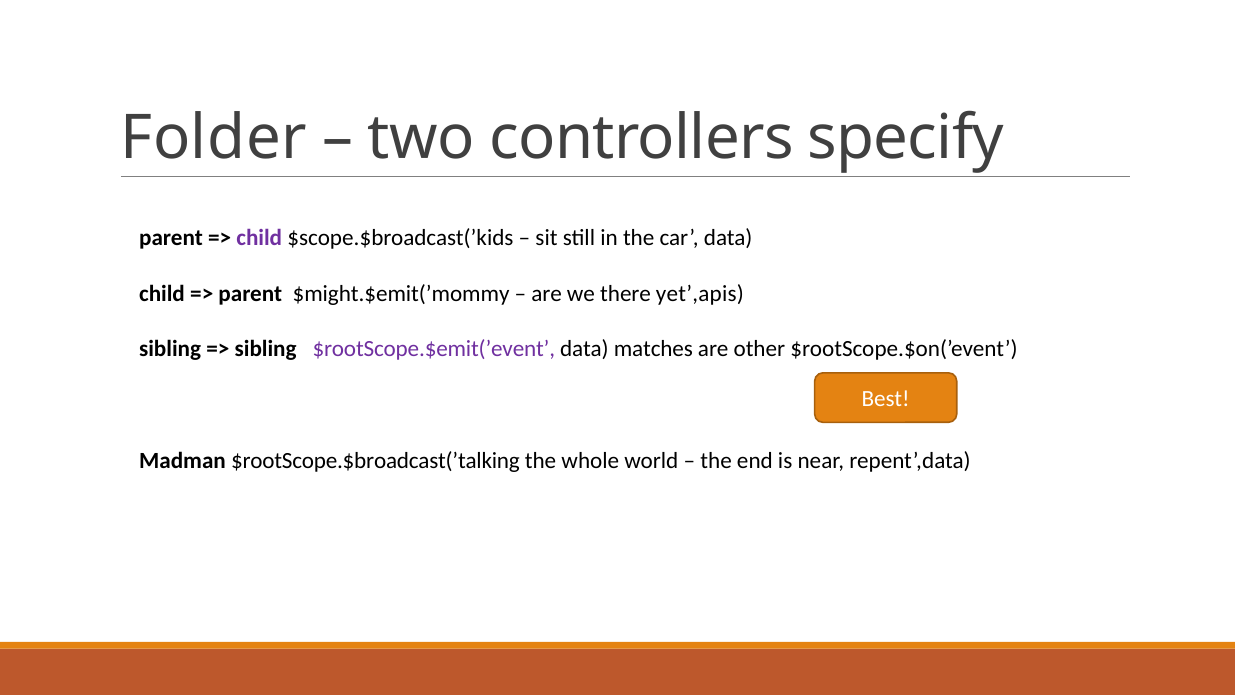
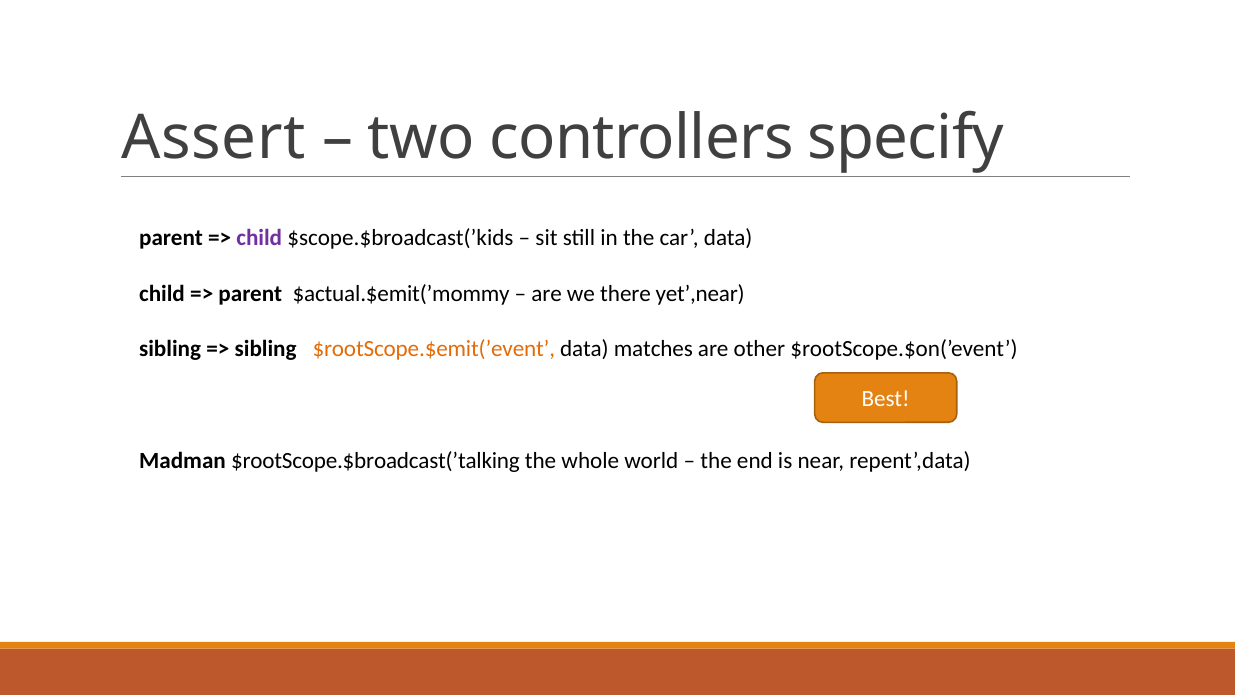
Folder: Folder -> Assert
$might.$emit(’mommy: $might.$emit(’mommy -> $actual.$emit(’mommy
yet’,apis: yet’,apis -> yet’,near
$rootScope.$emit(’event colour: purple -> orange
